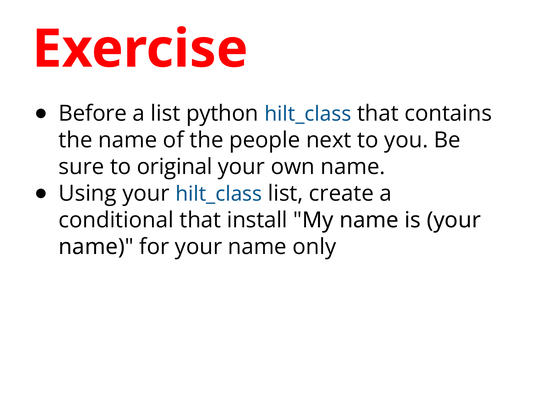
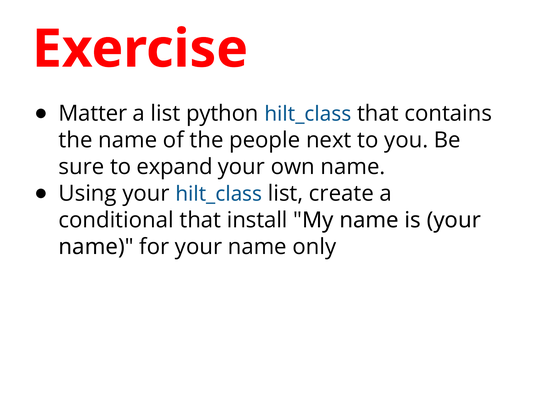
Before: Before -> Matter
original: original -> expand
